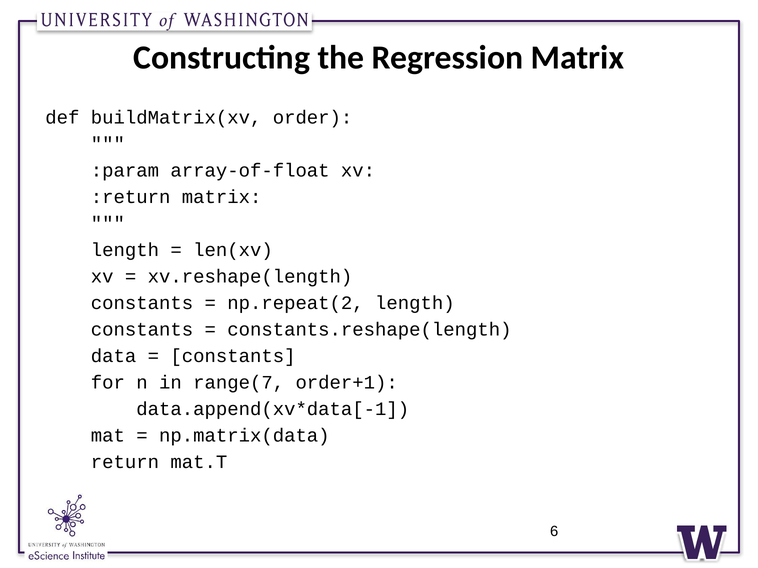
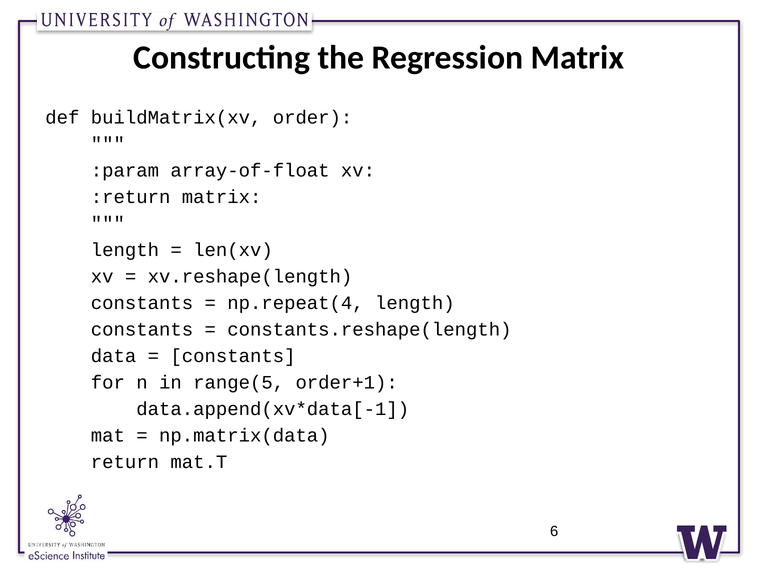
np.repeat(2: np.repeat(2 -> np.repeat(4
range(7: range(7 -> range(5
